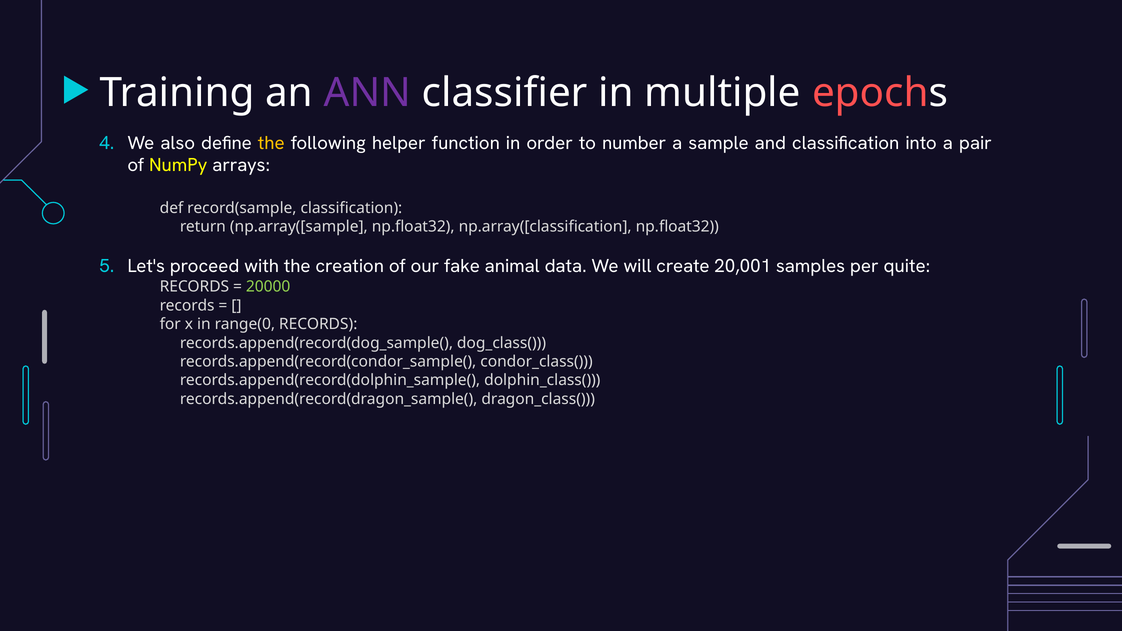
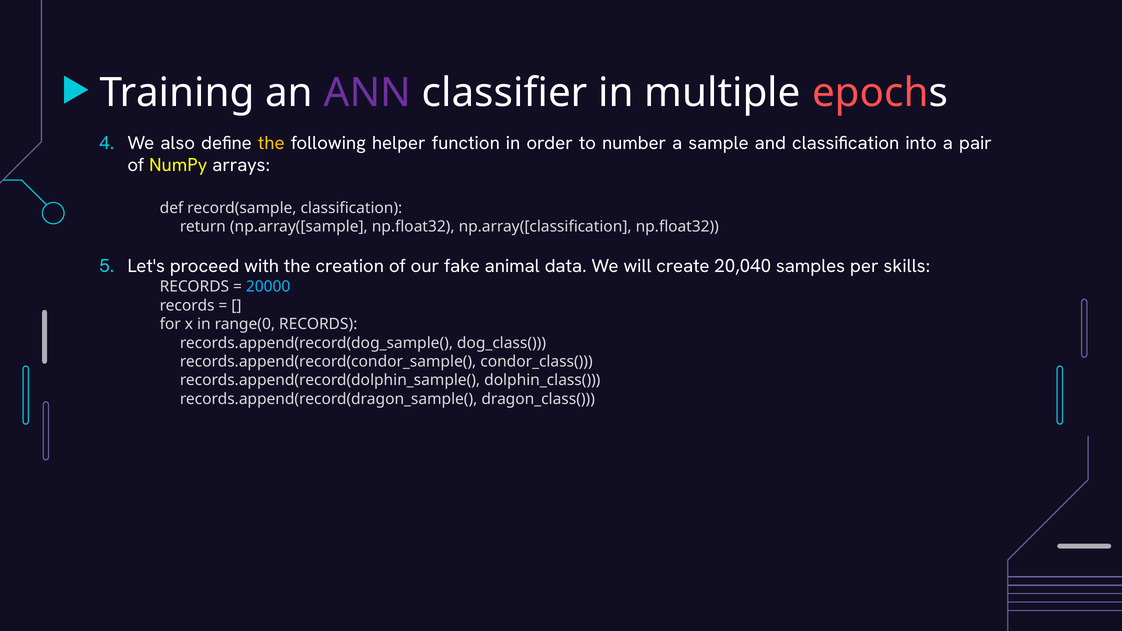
20,001: 20,001 -> 20,040
quite: quite -> skills
20000 colour: light green -> light blue
